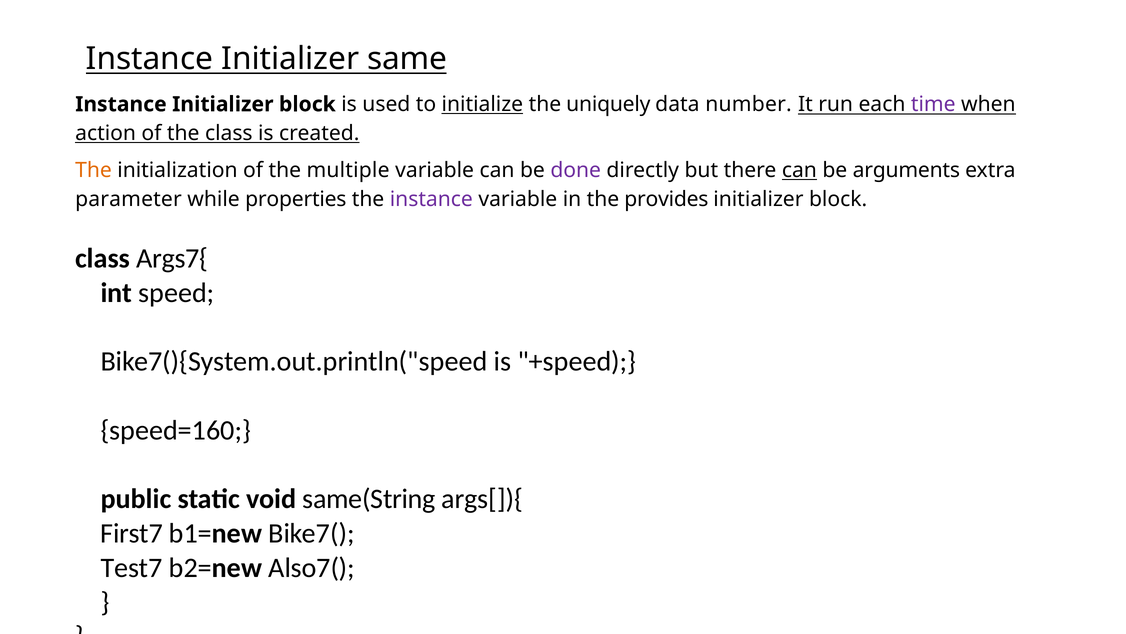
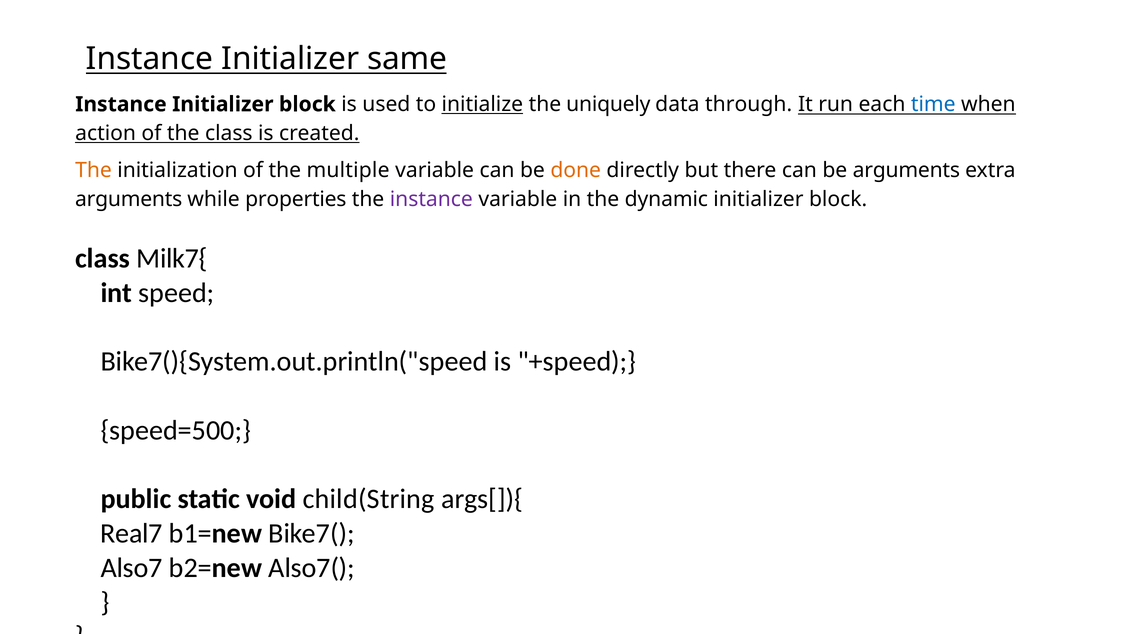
number: number -> through
time colour: purple -> blue
done colour: purple -> orange
can at (799, 170) underline: present -> none
parameter at (128, 199): parameter -> arguments
provides: provides -> dynamic
Args7{: Args7{ -> Milk7{
speed=160: speed=160 -> speed=500
same(String: same(String -> child(String
First7: First7 -> Real7
Test7: Test7 -> Also7
